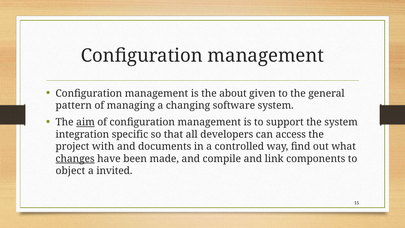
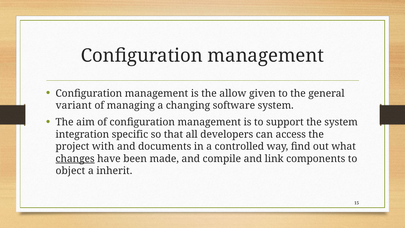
about: about -> allow
pattern: pattern -> variant
aim underline: present -> none
invited: invited -> inherit
